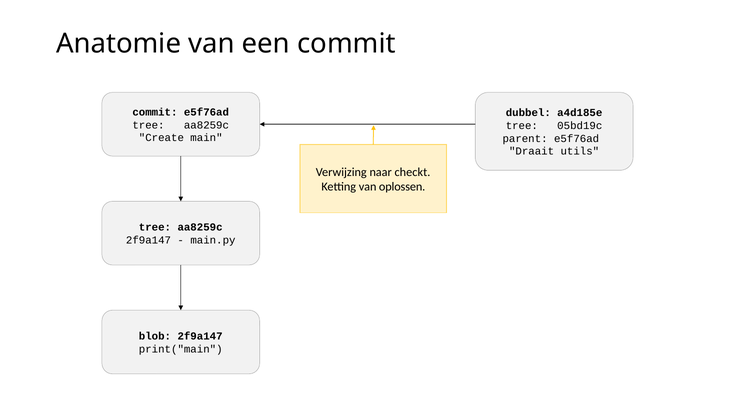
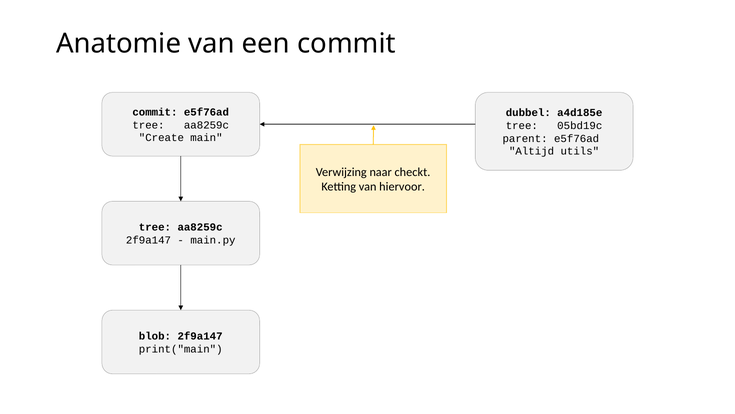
Draait: Draait -> Altijd
oplossen: oplossen -> hiervoor
